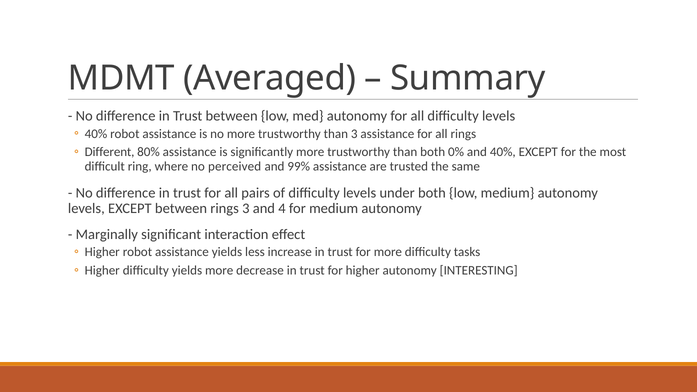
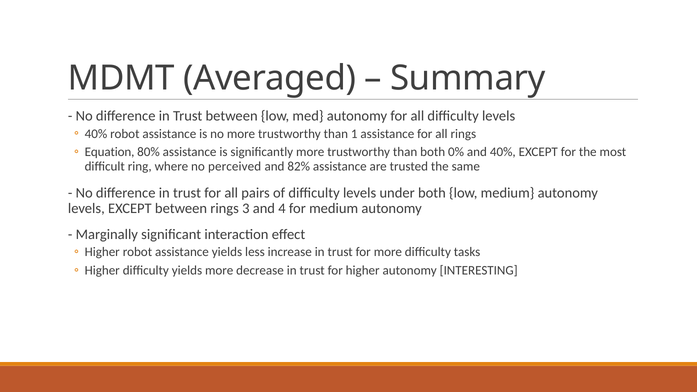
than 3: 3 -> 1
Different: Different -> Equation
99%: 99% -> 82%
